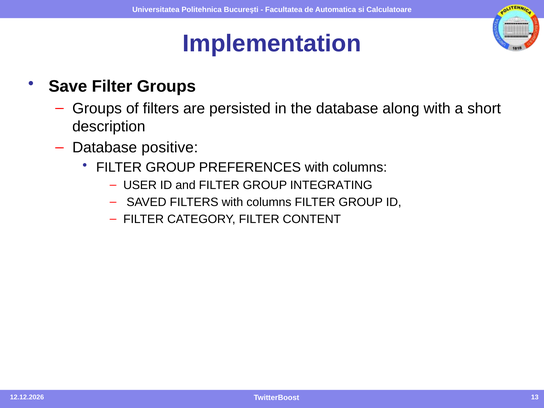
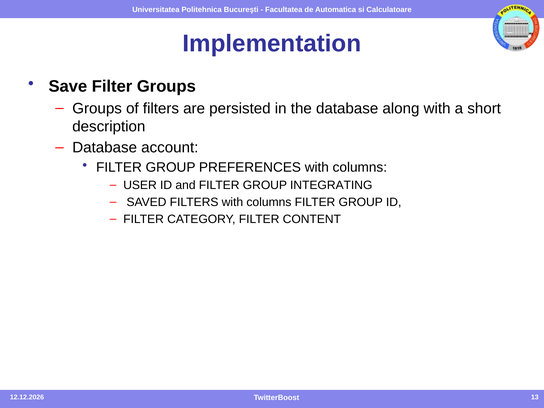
positive: positive -> account
